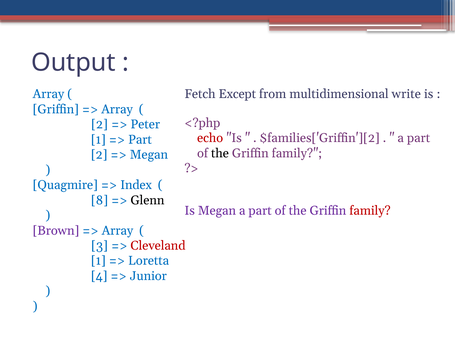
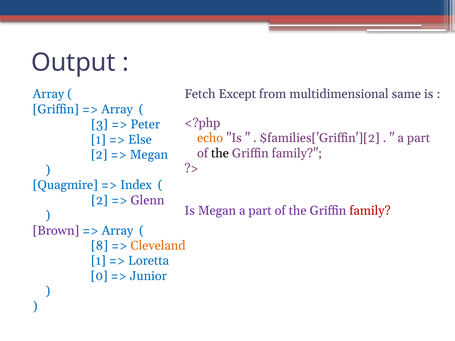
write: write -> same
2 at (99, 124): 2 -> 3
echo colour: red -> orange
Part at (140, 140): Part -> Else
8 at (100, 200): 8 -> 2
Glenn colour: black -> purple
3: 3 -> 8
Cleveland colour: red -> orange
4: 4 -> 0
